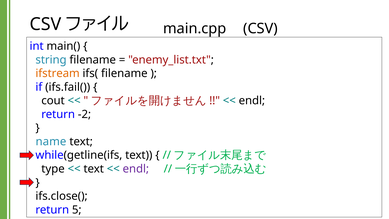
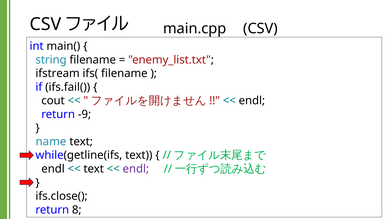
ifstream colour: orange -> black
-2: -2 -> -9
type at (53, 169): type -> endl
5: 5 -> 8
